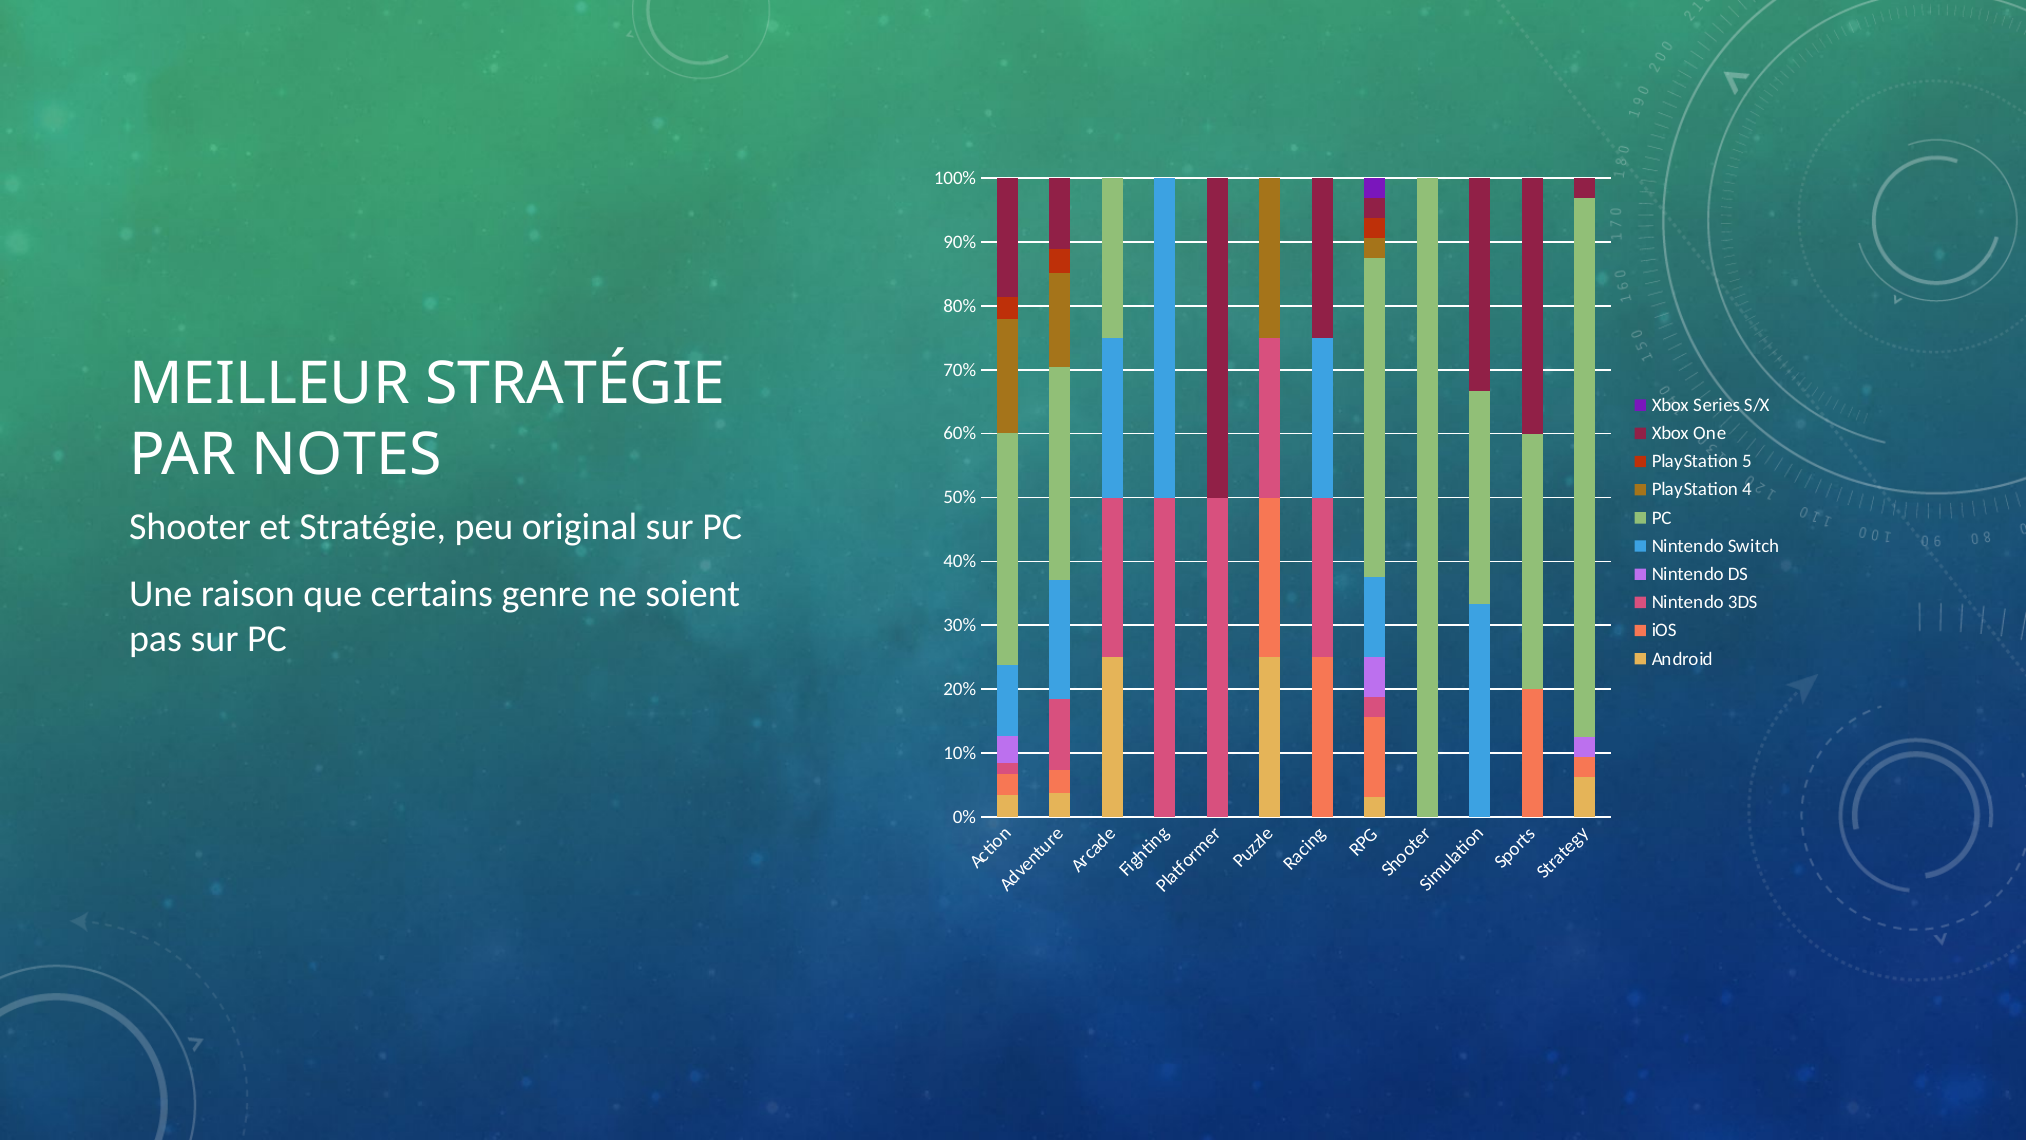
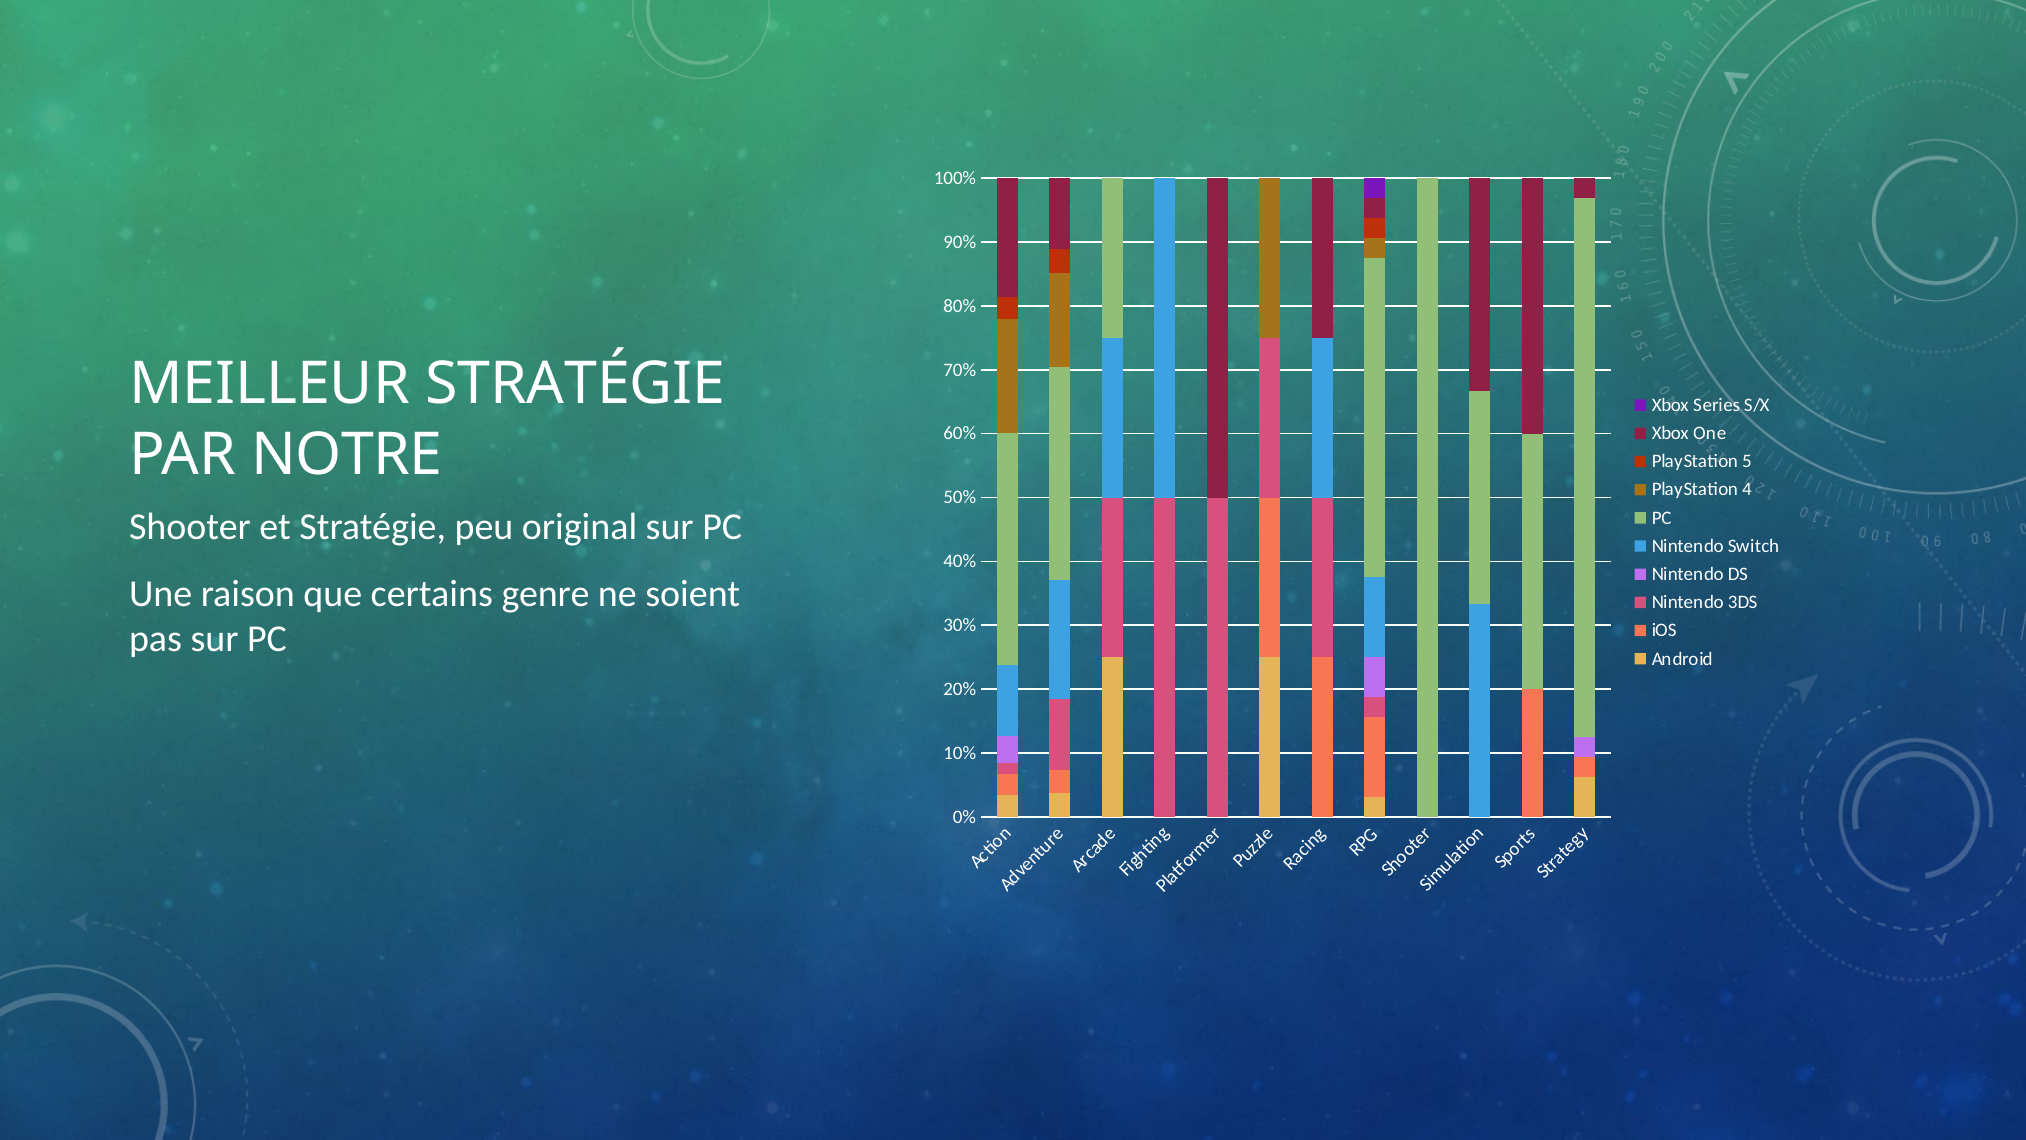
NOTES: NOTES -> NOTRE
